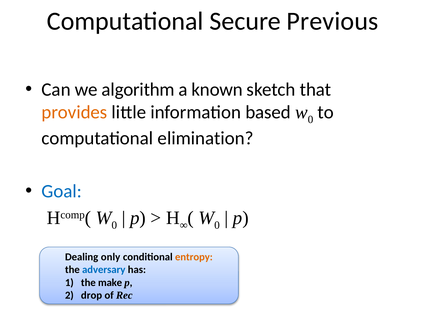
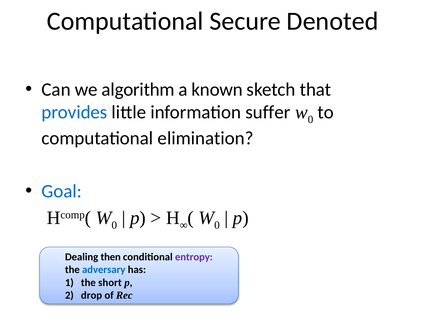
Previous: Previous -> Denoted
provides colour: orange -> blue
based: based -> suffer
only: only -> then
entropy colour: orange -> purple
make: make -> short
